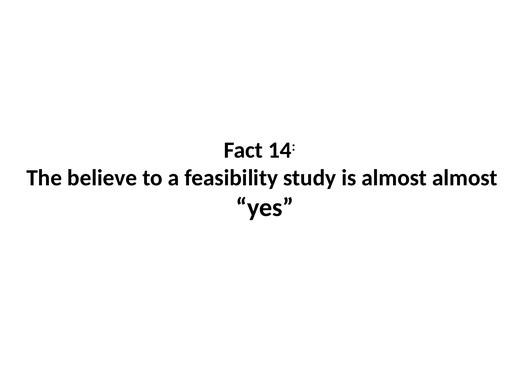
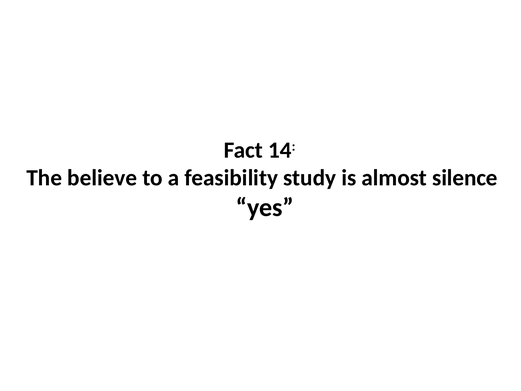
almost almost: almost -> silence
